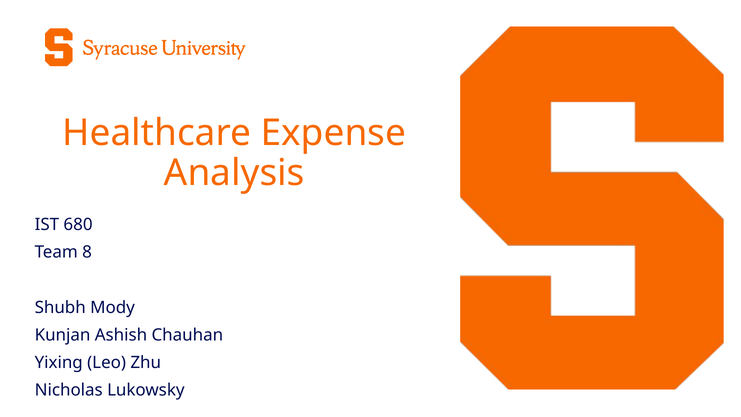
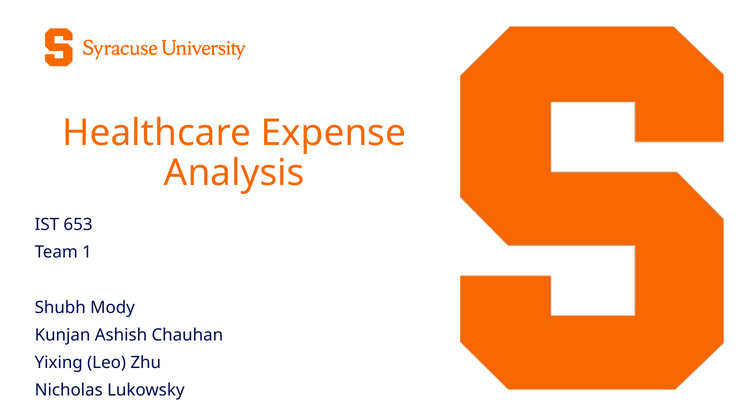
680: 680 -> 653
8: 8 -> 1
